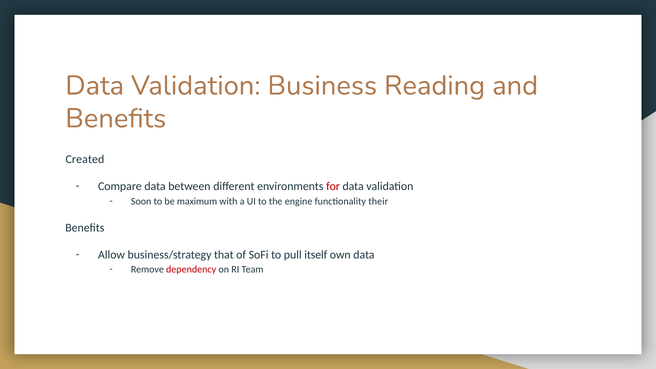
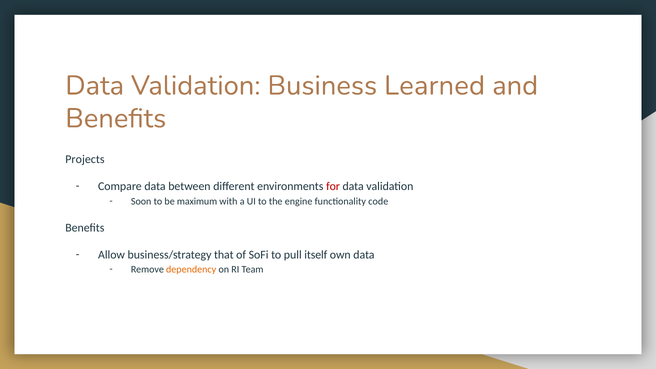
Reading: Reading -> Learned
Created: Created -> Projects
their: their -> code
dependency colour: red -> orange
